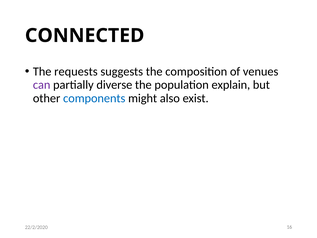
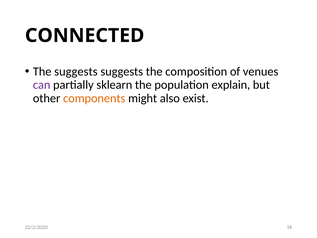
The requests: requests -> suggests
diverse: diverse -> sklearn
components colour: blue -> orange
